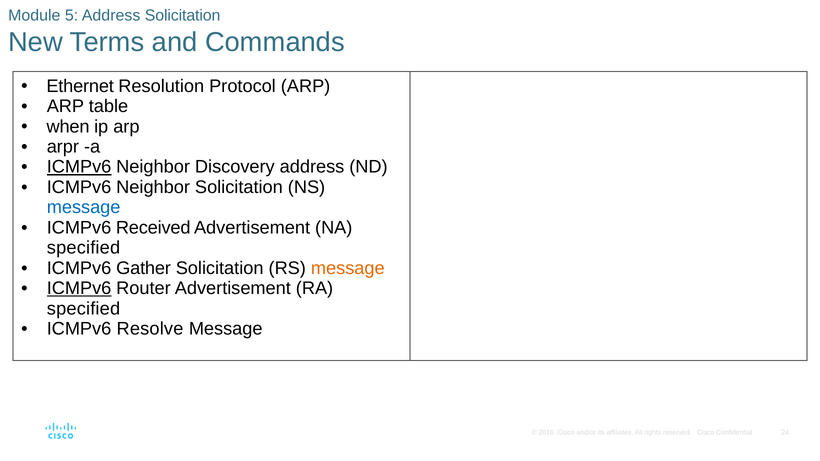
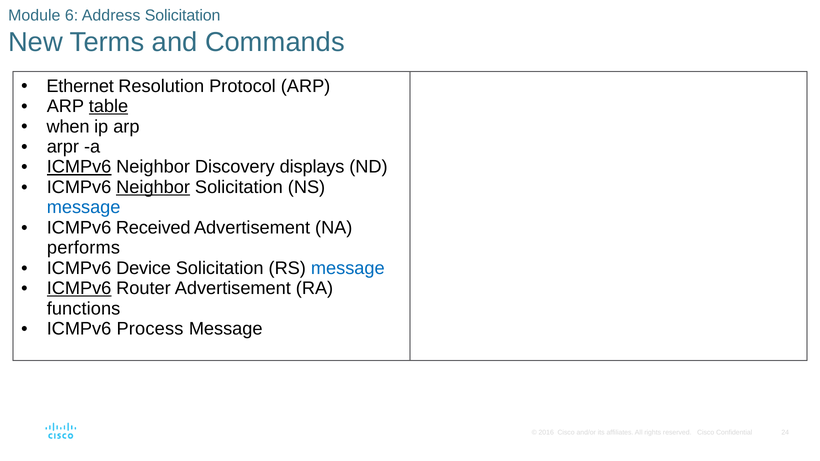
5: 5 -> 6
table underline: none -> present
Discovery address: address -> displays
Neighbor at (153, 187) underline: none -> present
specified at (84, 248): specified -> performs
Gather: Gather -> Device
message at (348, 268) colour: orange -> blue
specified at (84, 309): specified -> functions
Resolve: Resolve -> Process
